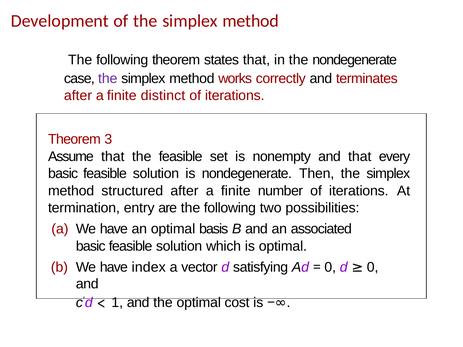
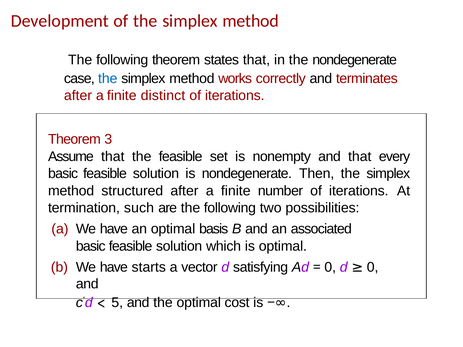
the at (108, 79) colour: purple -> blue
entry: entry -> such
index: index -> starts
1: 1 -> 5
